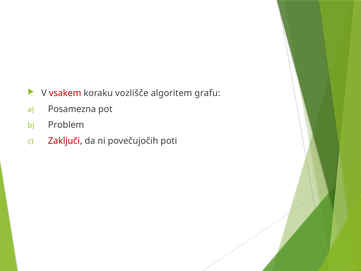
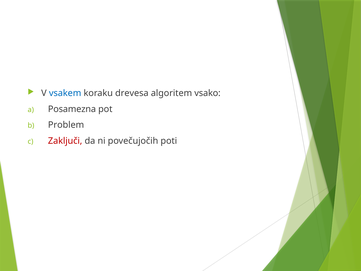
vsakem colour: red -> blue
vozlišče: vozlišče -> drevesa
grafu: grafu -> vsako
